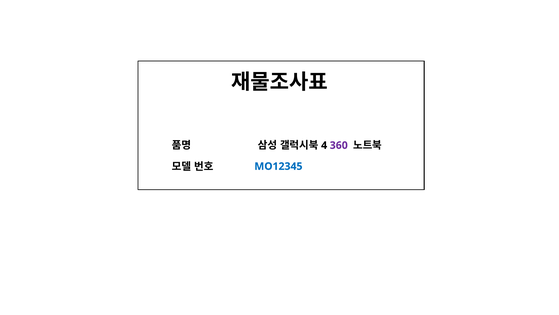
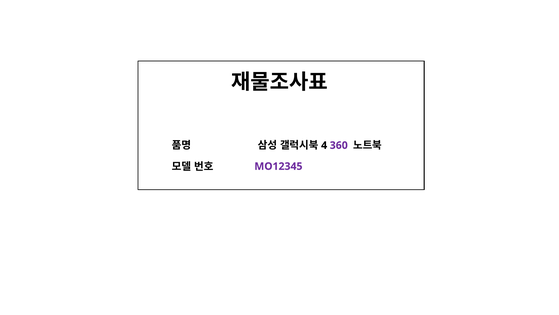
MO12345 colour: blue -> purple
